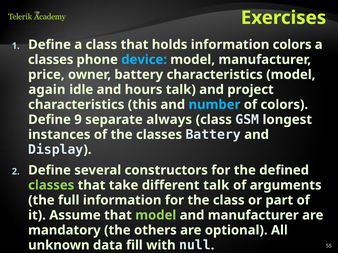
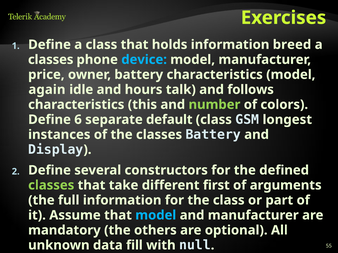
information colors: colors -> breed
project: project -> follows
number colour: light blue -> light green
9: 9 -> 6
always: always -> default
different talk: talk -> first
model at (156, 216) colour: light green -> light blue
